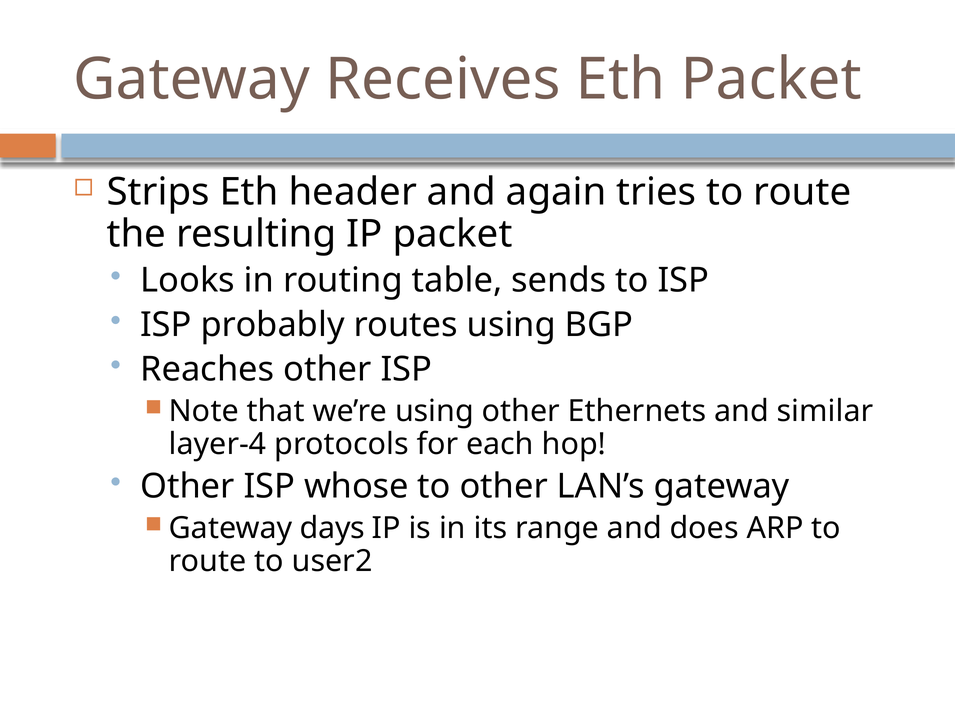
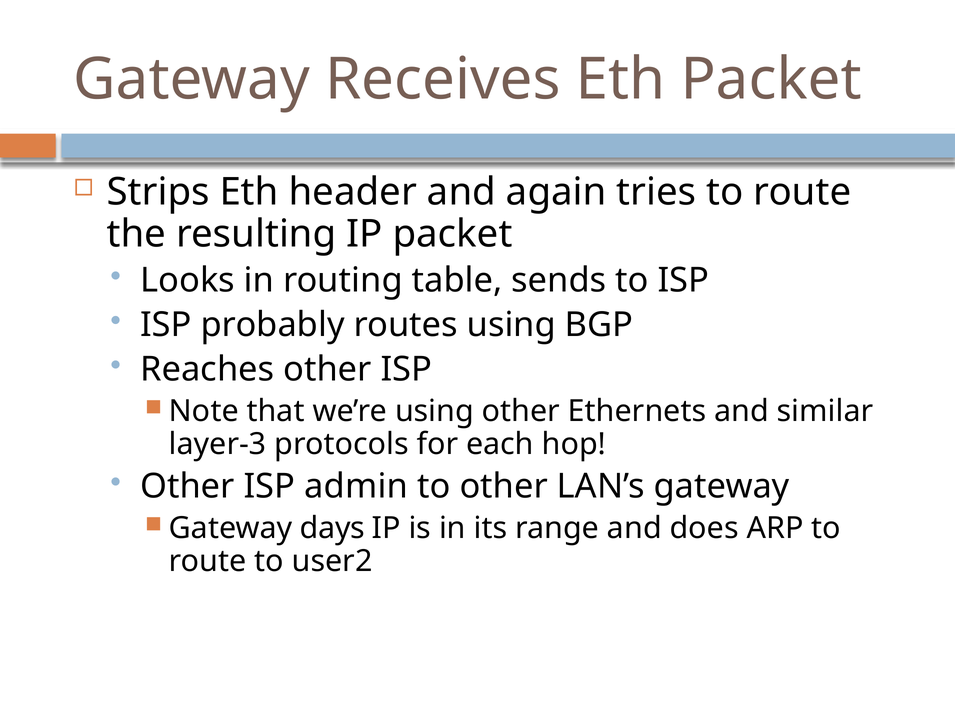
layer-4: layer-4 -> layer-3
whose: whose -> admin
